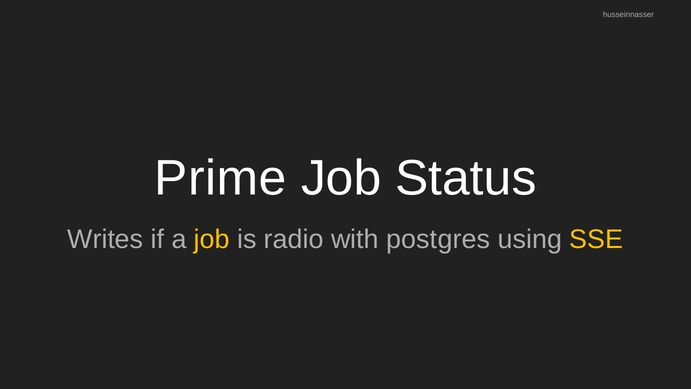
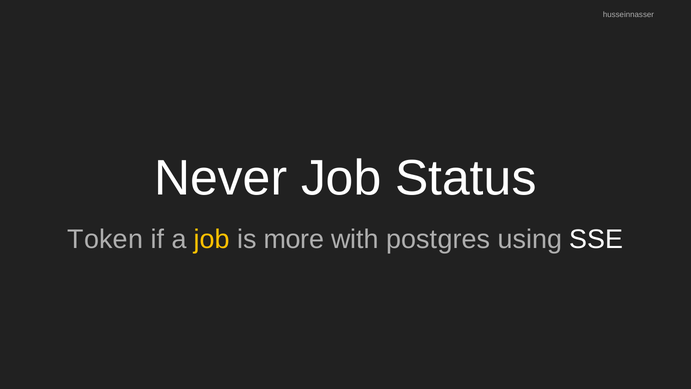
Prime: Prime -> Never
Writes: Writes -> Token
radio: radio -> more
SSE colour: yellow -> white
